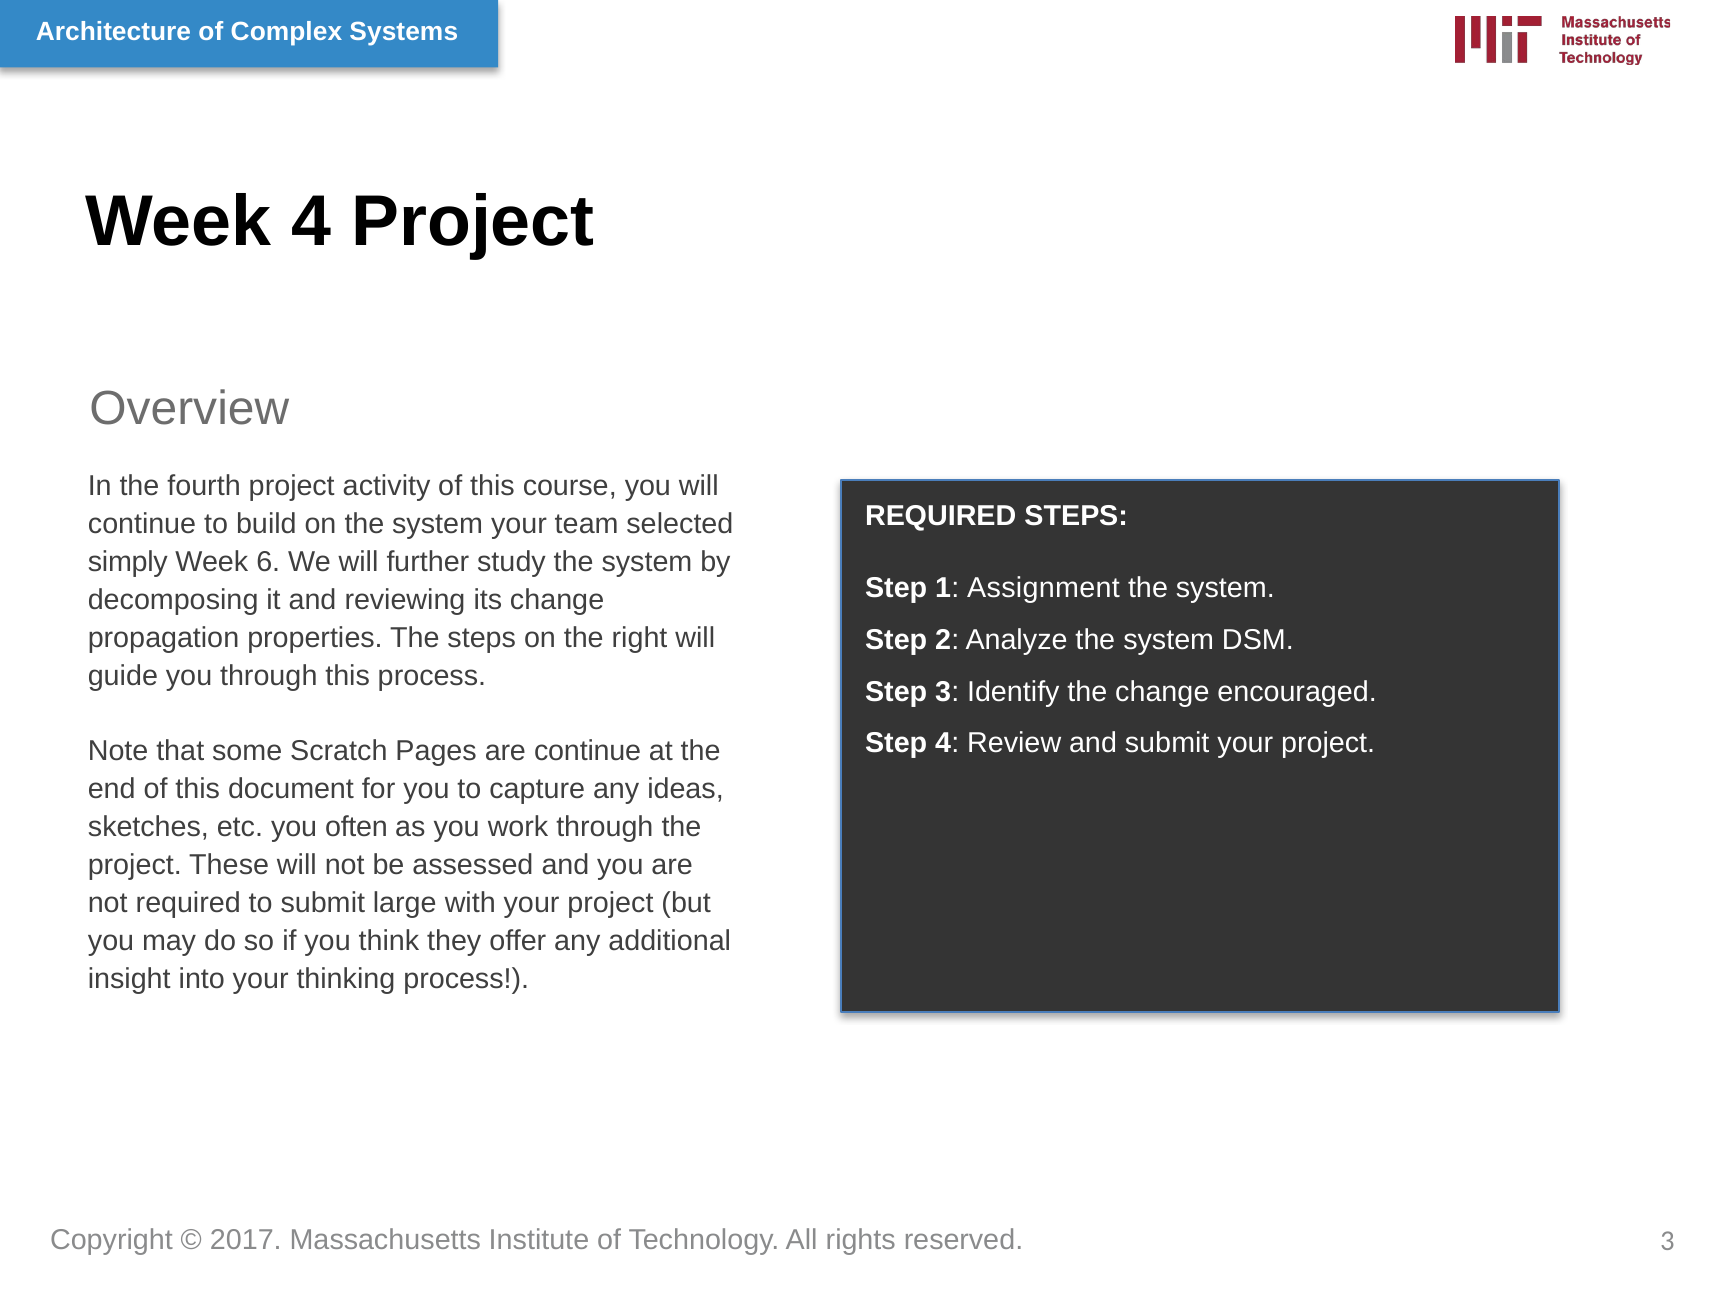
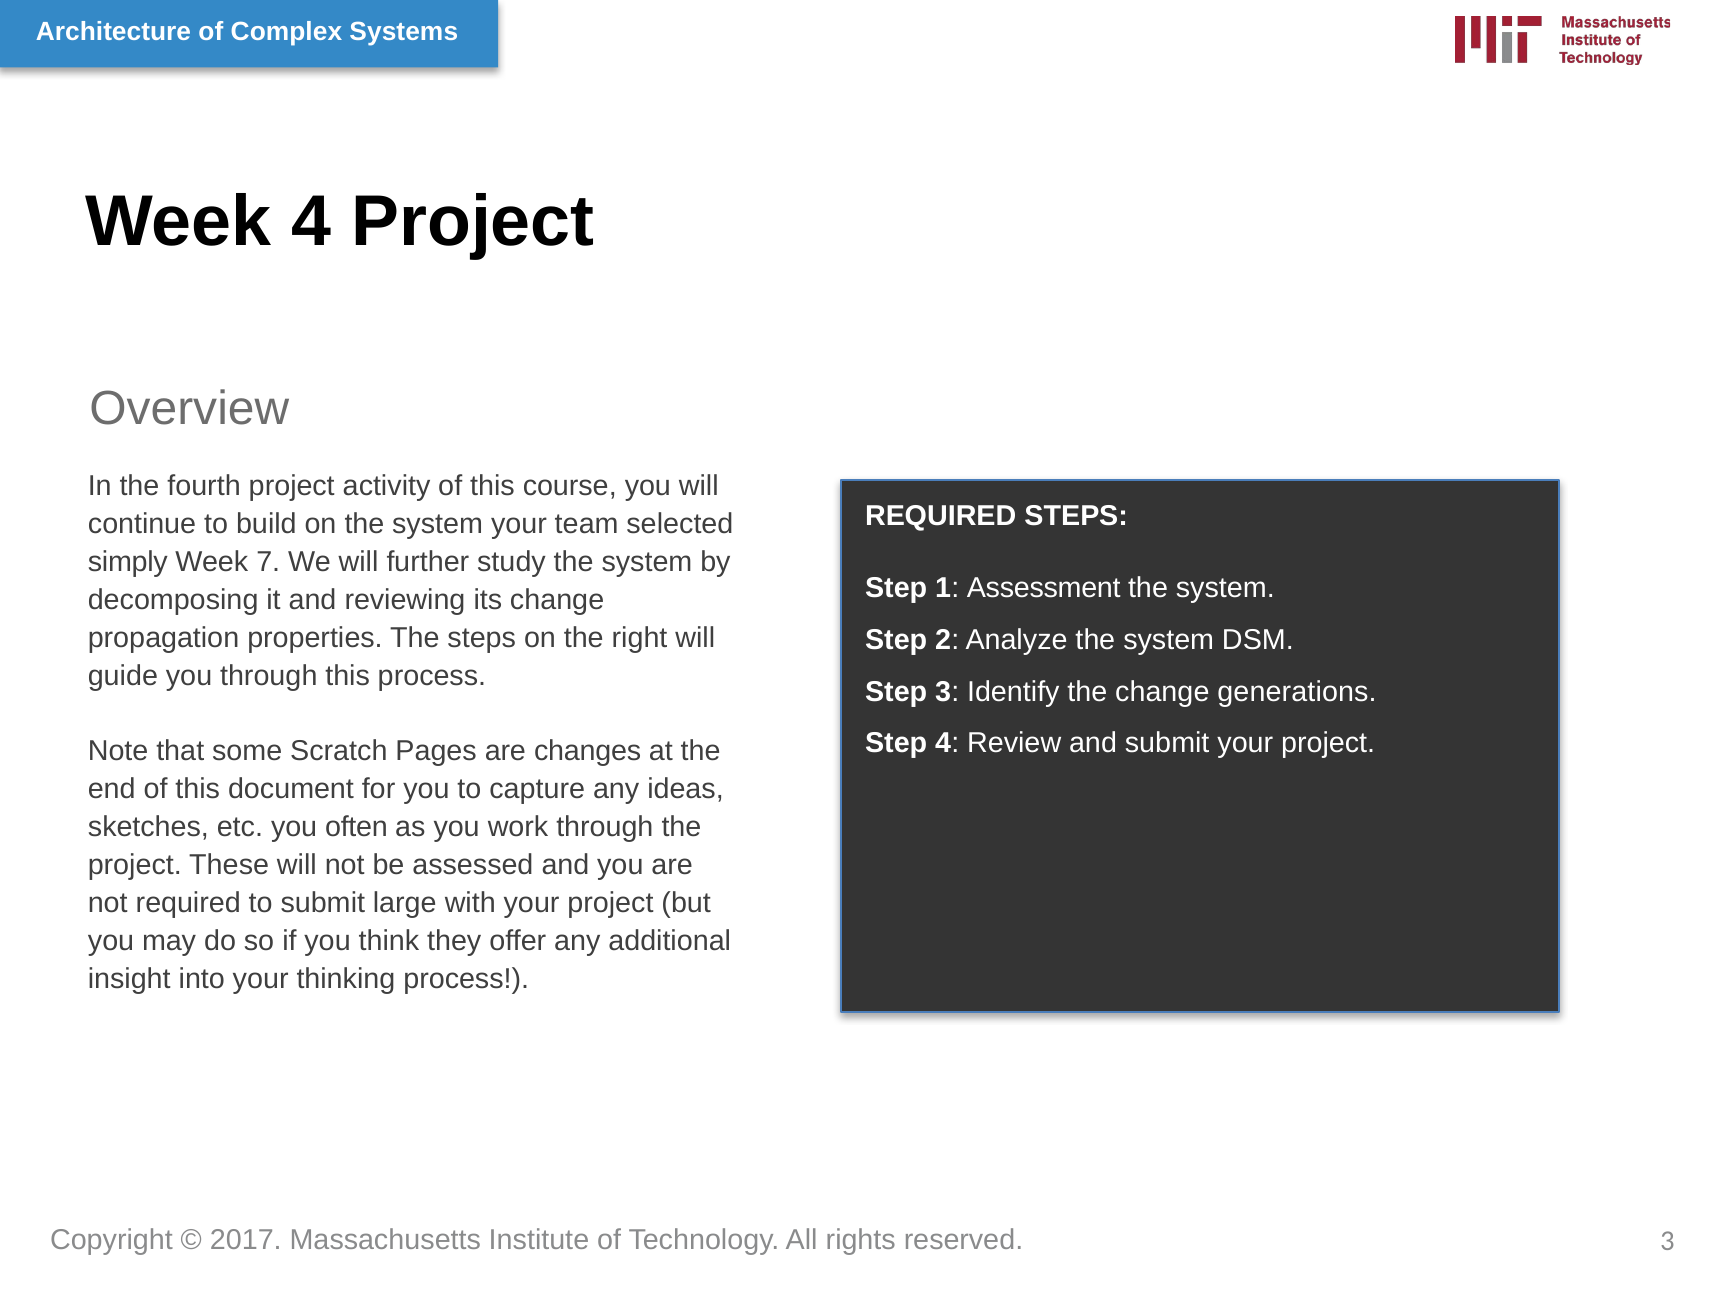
6: 6 -> 7
Assignment: Assignment -> Assessment
encouraged: encouraged -> generations
are continue: continue -> changes
